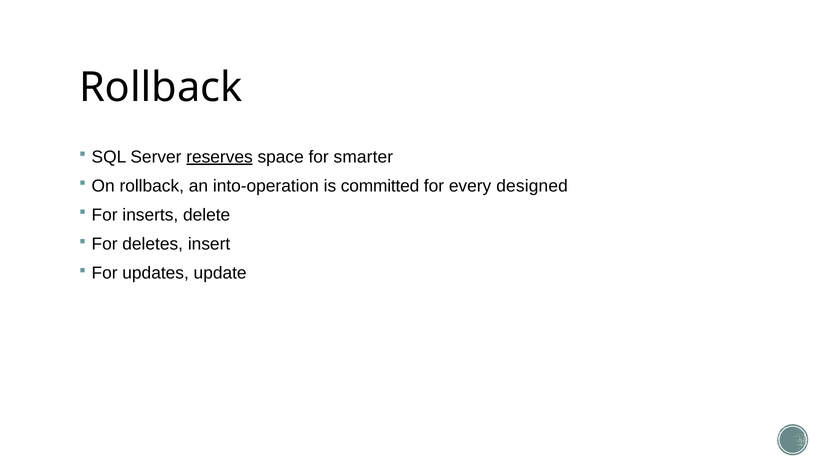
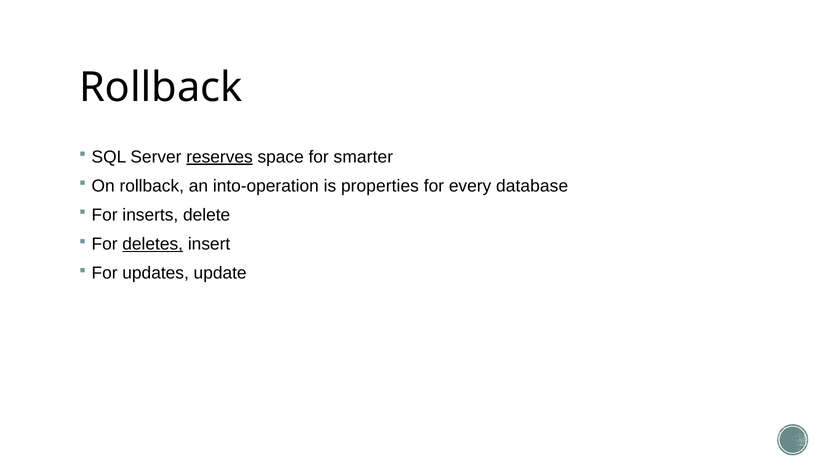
committed: committed -> properties
designed: designed -> database
deletes underline: none -> present
